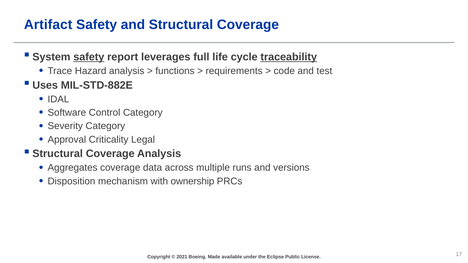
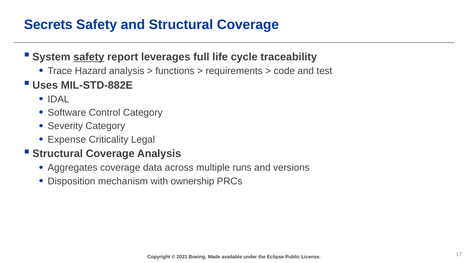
Artifact: Artifact -> Secrets
traceability underline: present -> none
Approval: Approval -> Expense
